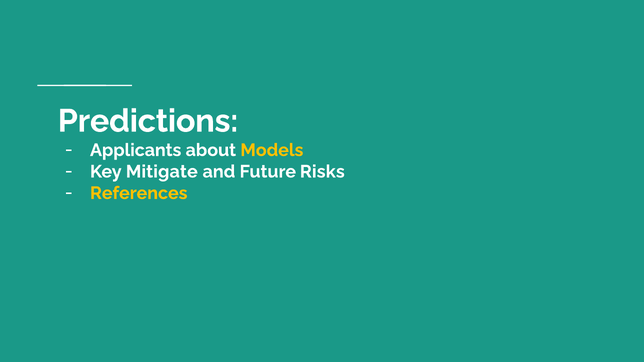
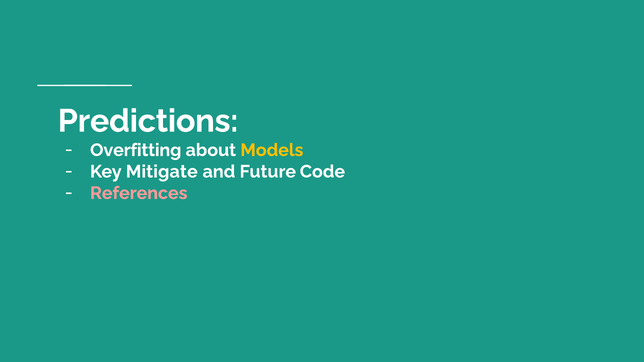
Applicants: Applicants -> Overfitting
Risks: Risks -> Code
References colour: yellow -> pink
